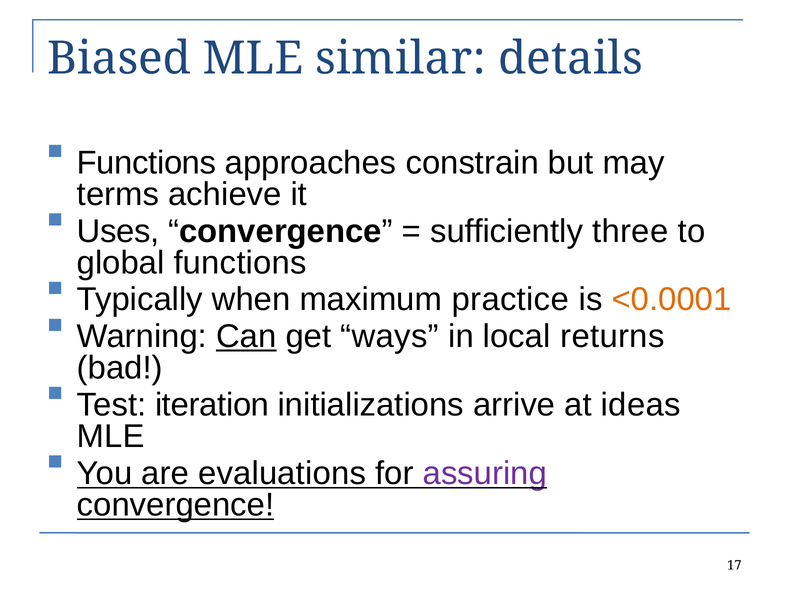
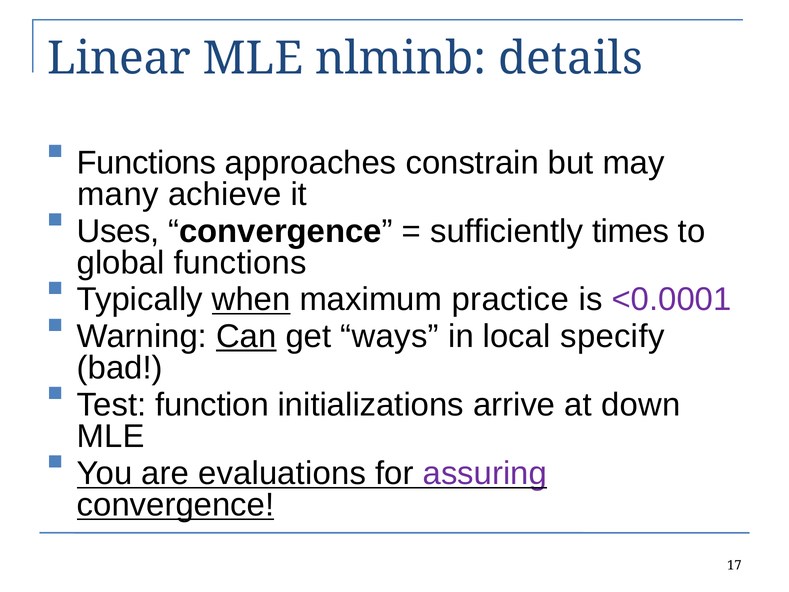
Biased: Biased -> Linear
similar: similar -> nlminb
terms: terms -> many
three: three -> times
when underline: none -> present
<0.0001 colour: orange -> purple
returns: returns -> specify
iteration: iteration -> function
ideas: ideas -> down
